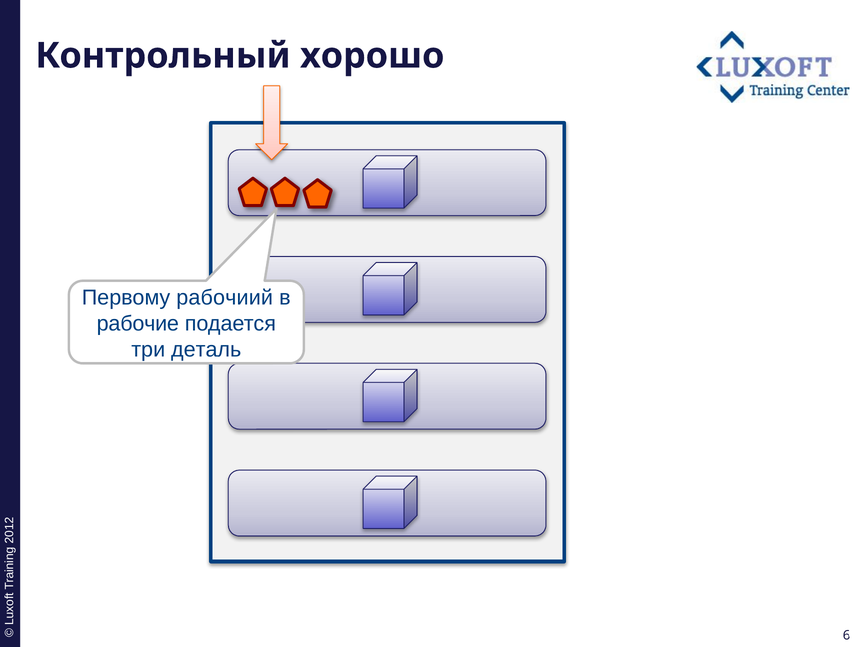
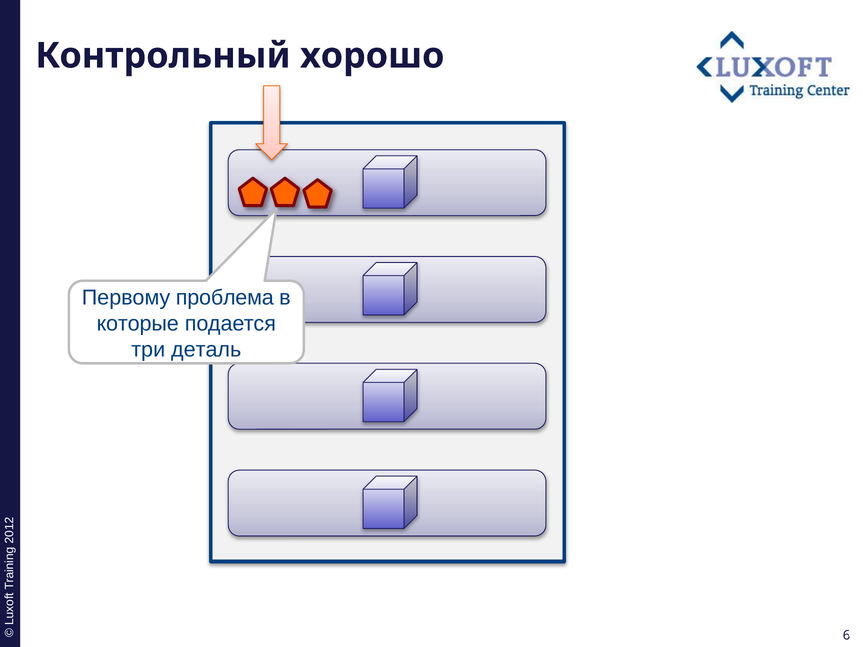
рабочиий: рабочиий -> проблема
рабочие: рабочие -> которые
